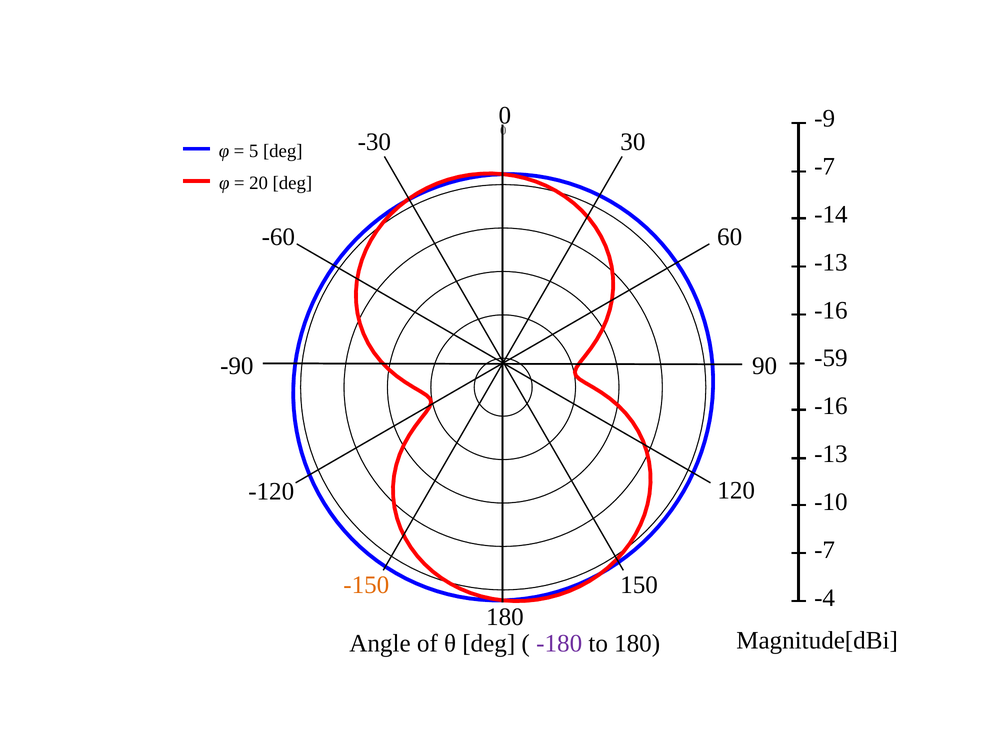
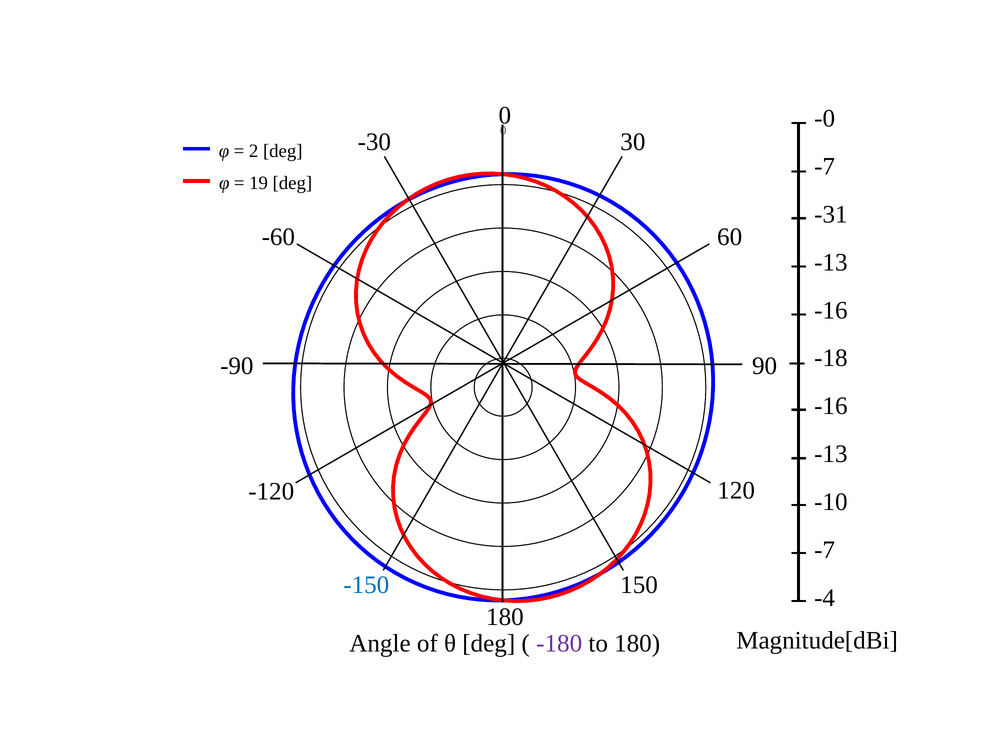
-9: -9 -> -0
5: 5 -> 2
20: 20 -> 19
-14: -14 -> -31
-59: -59 -> -18
-150 colour: orange -> blue
